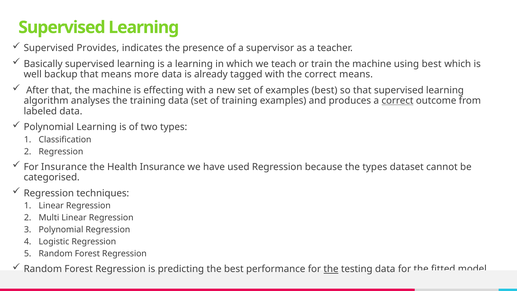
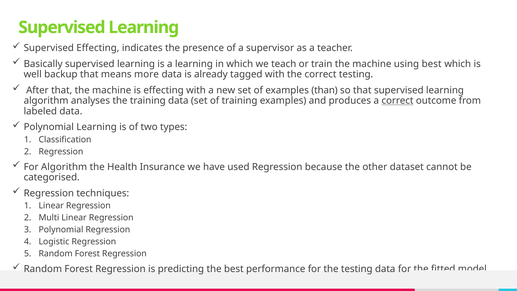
Supervised Provides: Provides -> Effecting
correct means: means -> testing
examples best: best -> than
For Insurance: Insurance -> Algorithm
the types: types -> other
the at (331, 269) underline: present -> none
